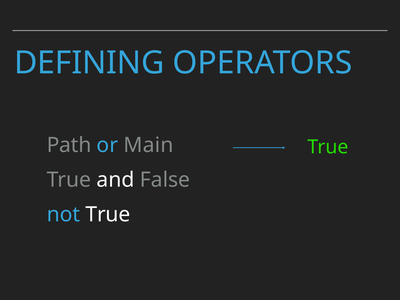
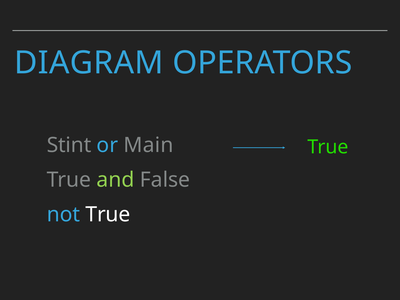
DEFINING: DEFINING -> DIAGRAM
Path: Path -> Stint
and colour: white -> light green
